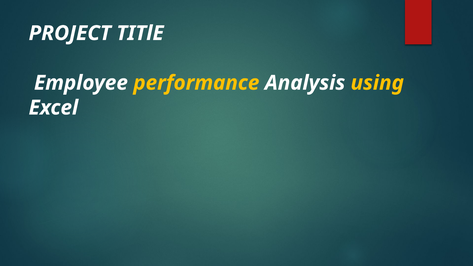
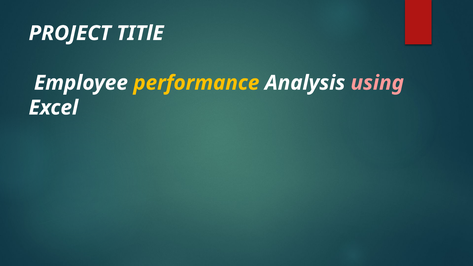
using colour: yellow -> pink
